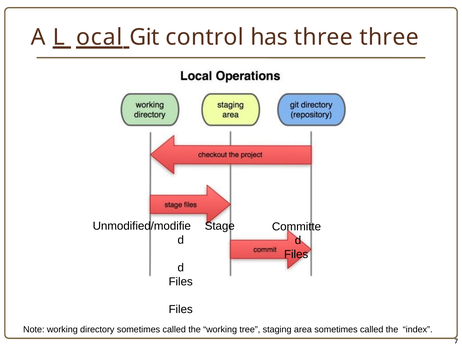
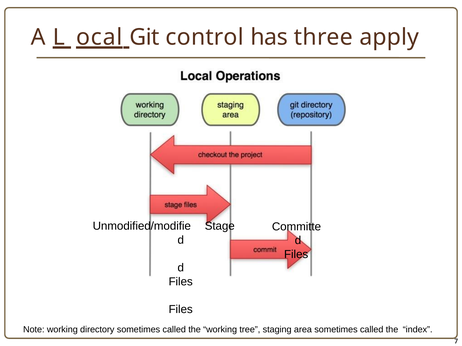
three three: three -> apply
